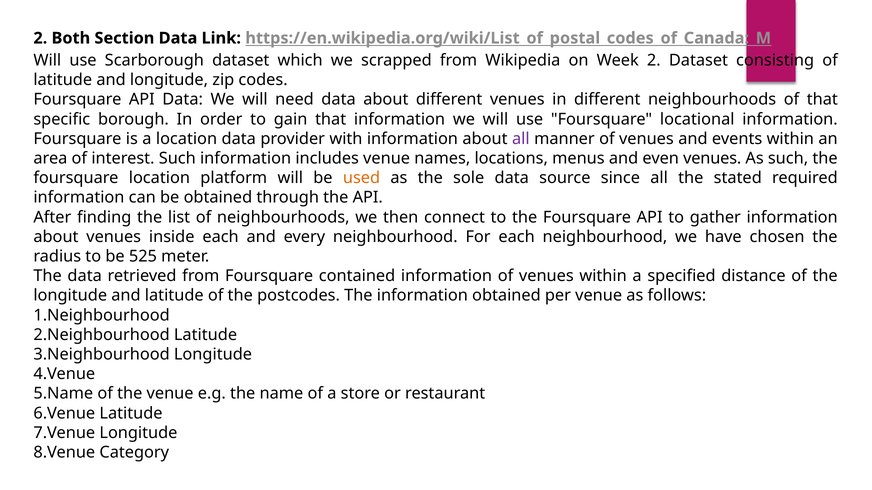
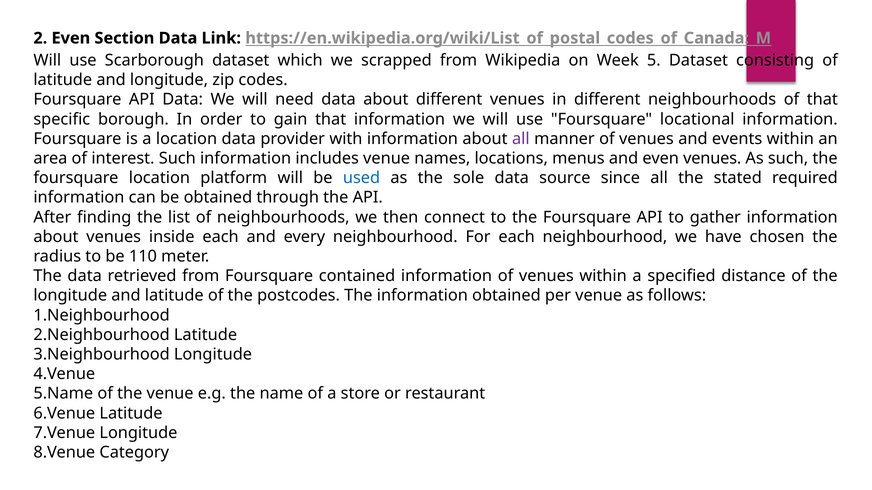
2 Both: Both -> Even
Week 2: 2 -> 5
used colour: orange -> blue
525: 525 -> 110
